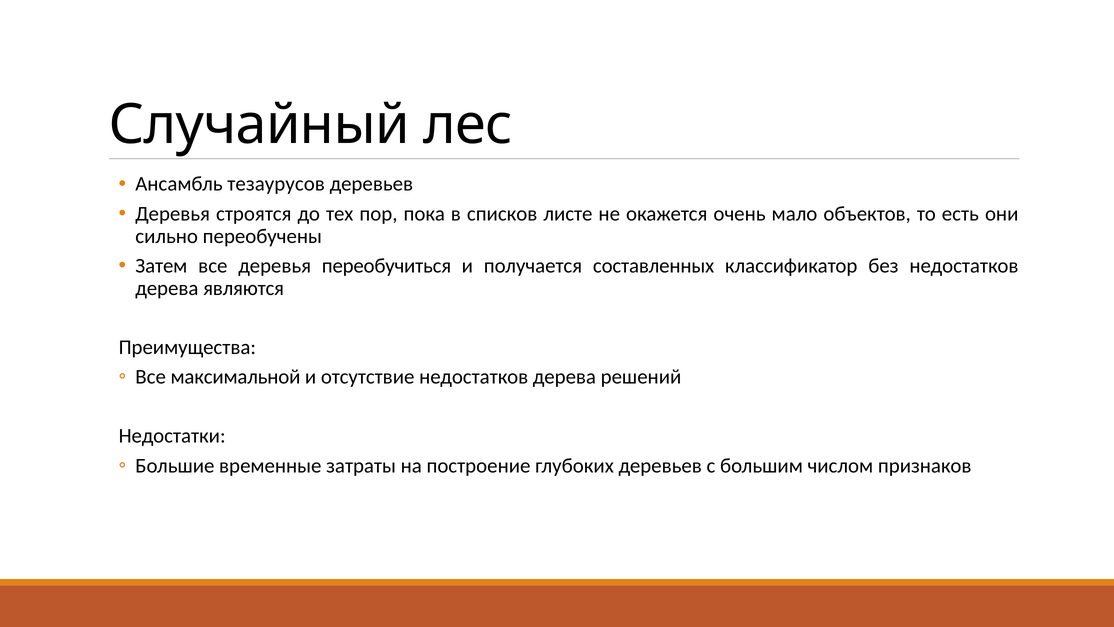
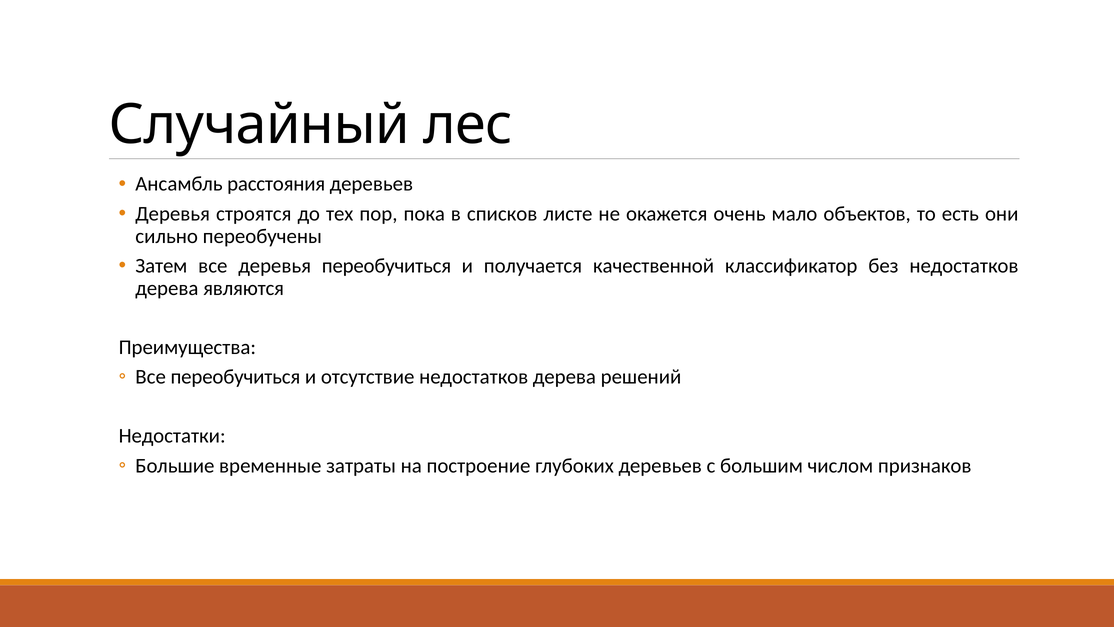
тезаурусов: тезаурусов -> расстояния
составленных: составленных -> качественной
Все максимальной: максимальной -> переобучиться
